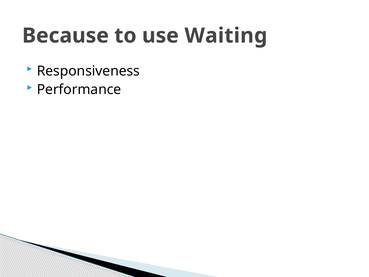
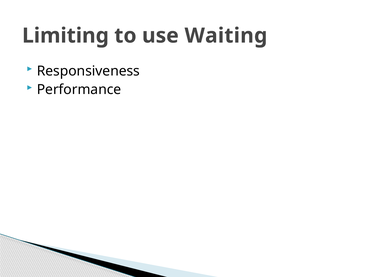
Because: Because -> Limiting
